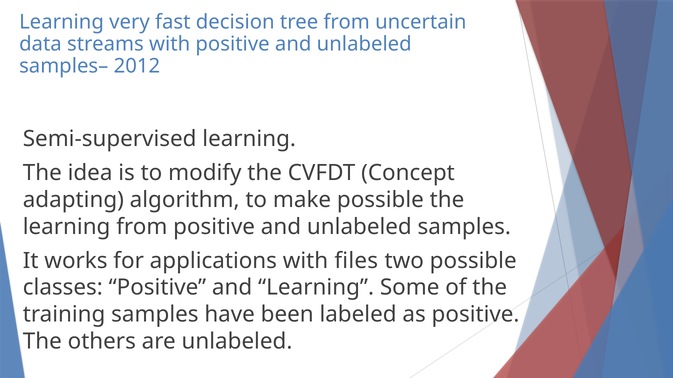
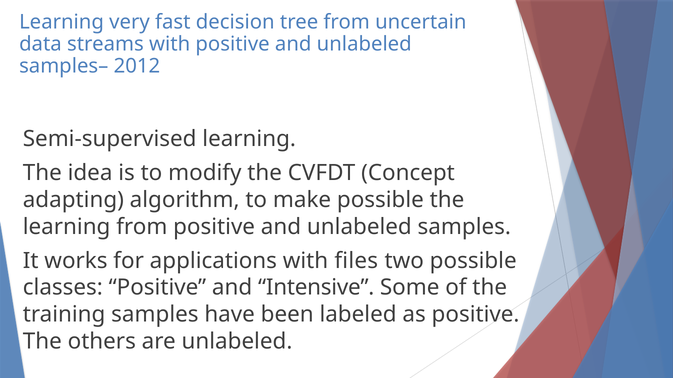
and Learning: Learning -> Intensive
